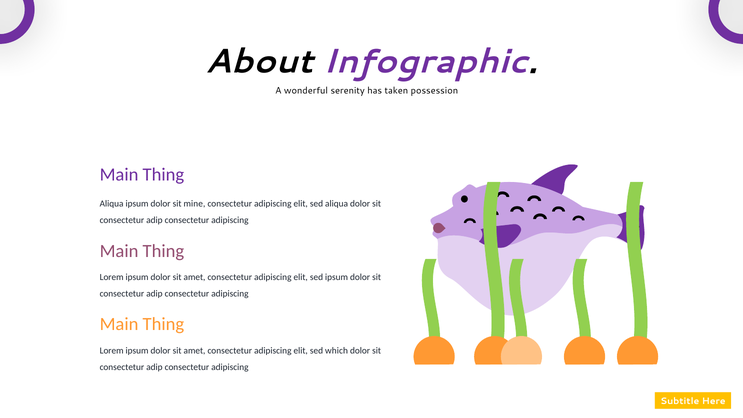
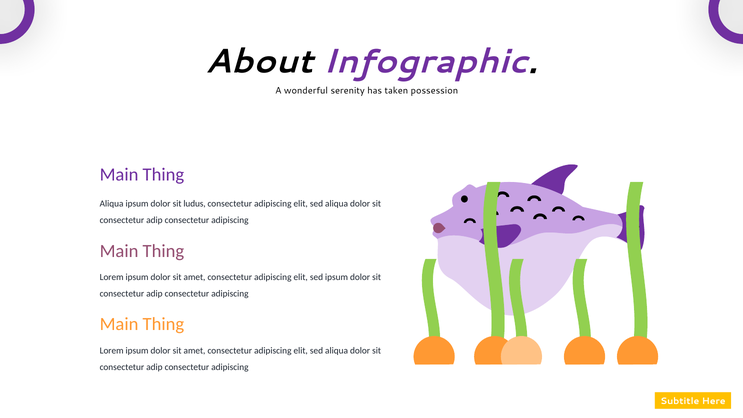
mine: mine -> ludus
which at (337, 351): which -> aliqua
